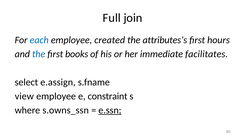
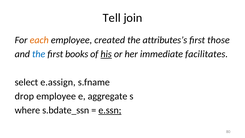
Full: Full -> Tell
each colour: blue -> orange
hours: hours -> those
his underline: none -> present
view: view -> drop
constraint: constraint -> aggregate
s.owns_ssn: s.owns_ssn -> s.bdate_ssn
